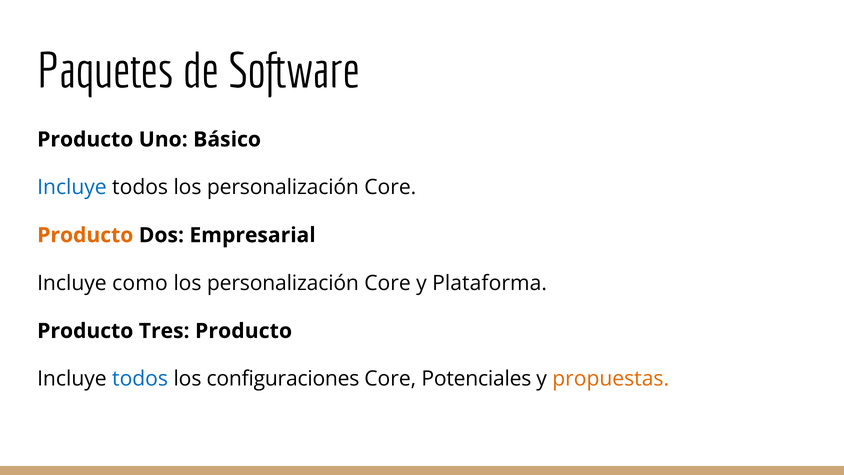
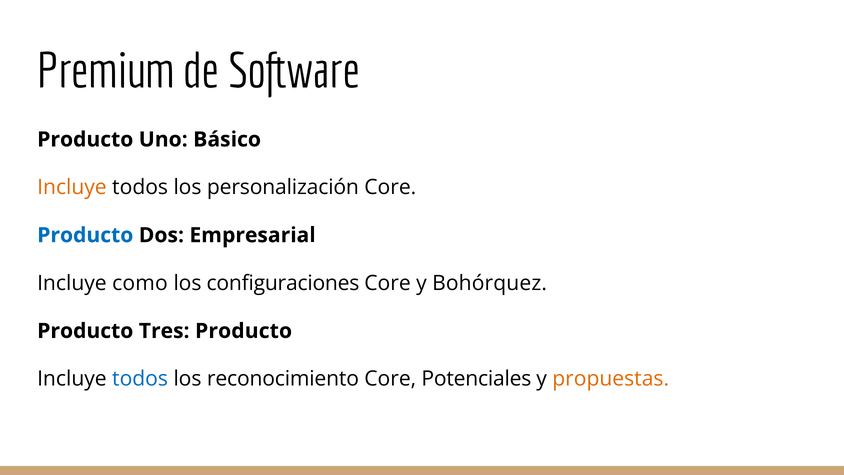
Paquetes: Paquetes -> Premium
Incluye at (72, 187) colour: blue -> orange
Producto at (85, 235) colour: orange -> blue
personalización at (283, 283): personalización -> configuraciones
Plataforma: Plataforma -> Bohórquez
configuraciones: configuraciones -> reconocimiento
